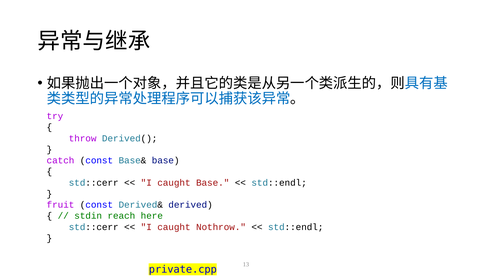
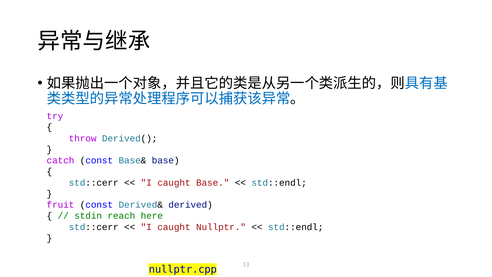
Nothrow: Nothrow -> Nullptr
private.cpp: private.cpp -> nullptr.cpp
